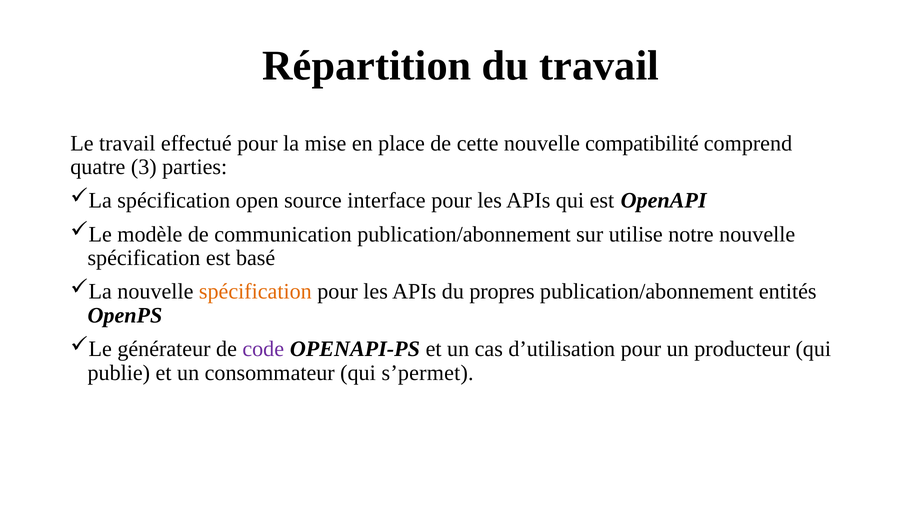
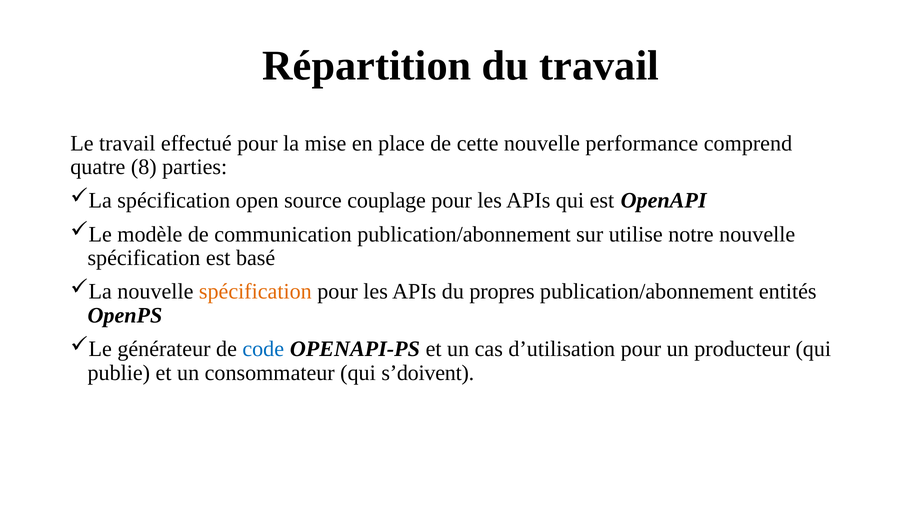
compatibilité: compatibilité -> performance
3: 3 -> 8
interface: interface -> couplage
code colour: purple -> blue
s’permet: s’permet -> s’doivent
